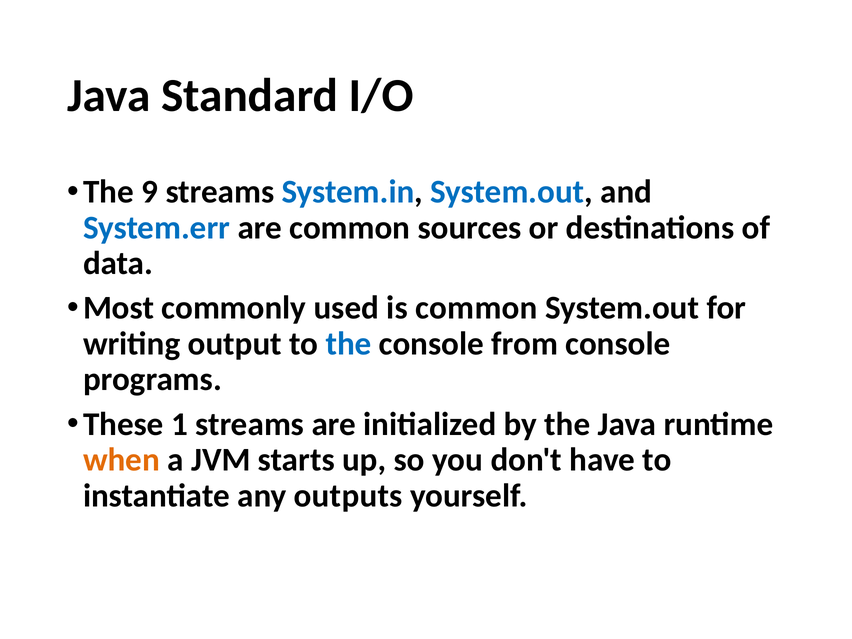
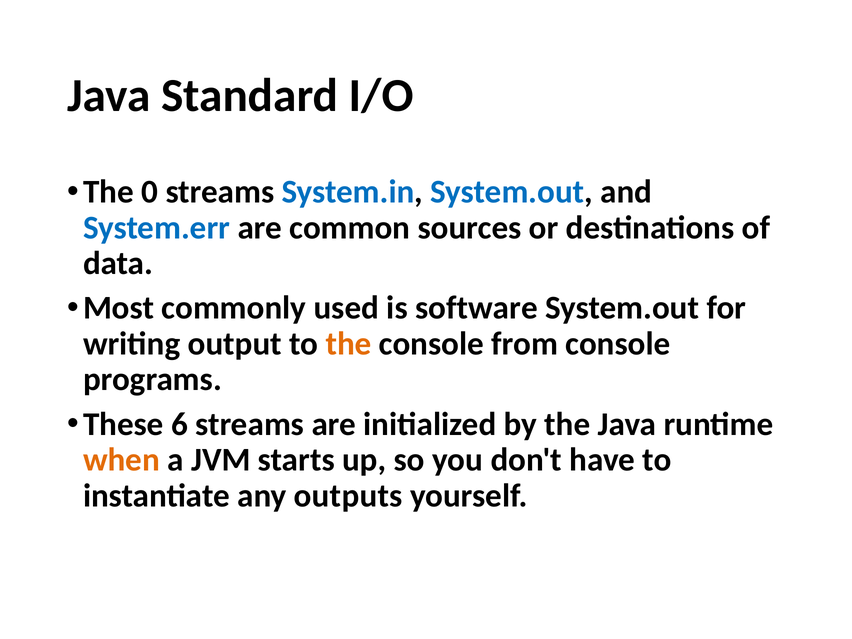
9: 9 -> 0
is common: common -> software
the at (349, 344) colour: blue -> orange
1: 1 -> 6
